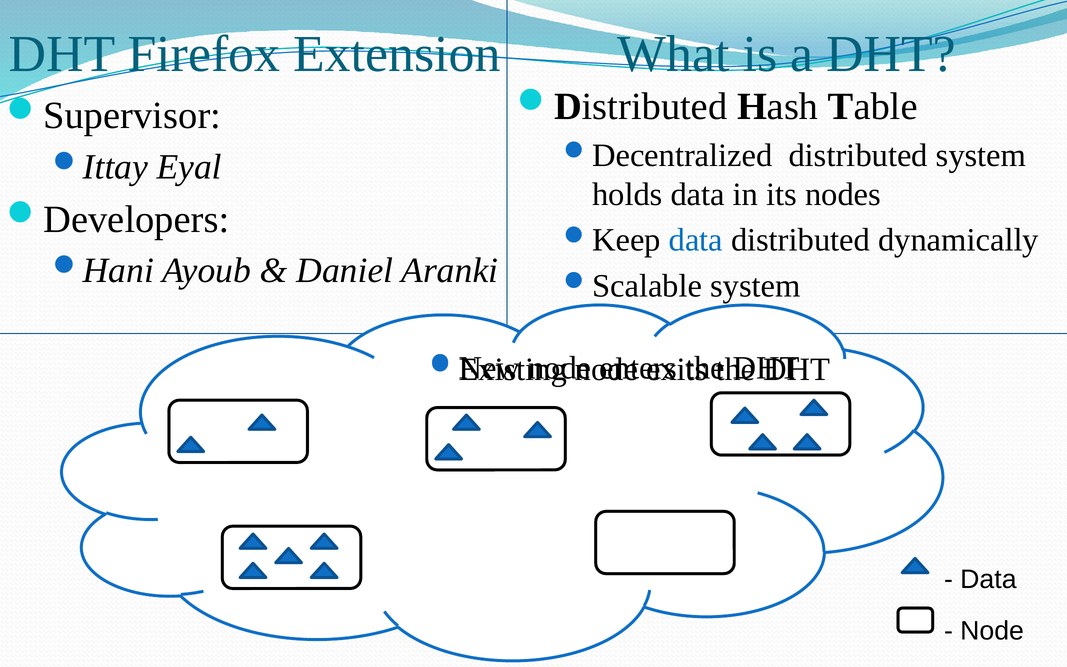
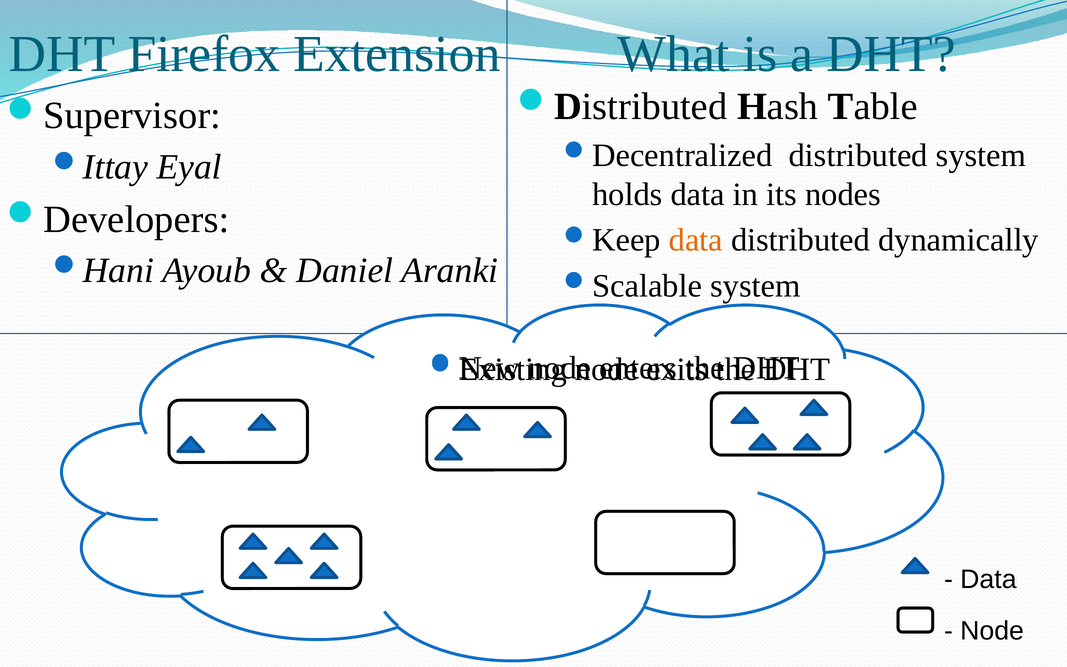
data at (696, 240) colour: blue -> orange
